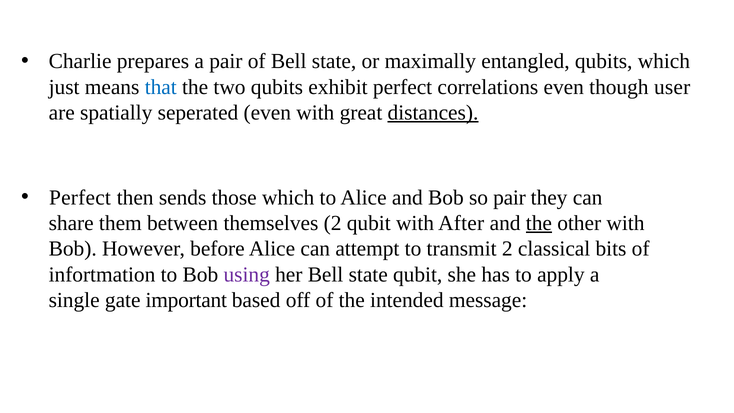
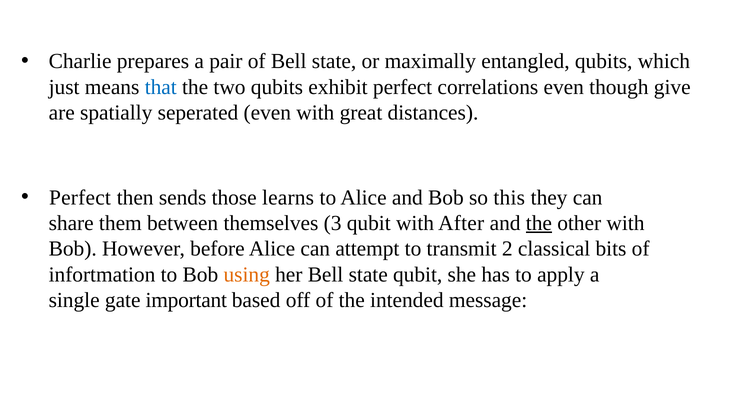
user: user -> give
distances underline: present -> none
those which: which -> learns
so pair: pair -> this
themselves 2: 2 -> 3
using colour: purple -> orange
